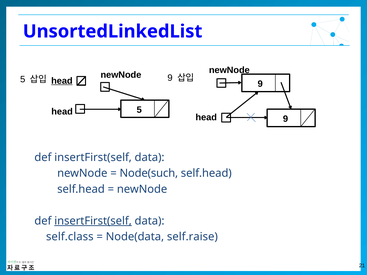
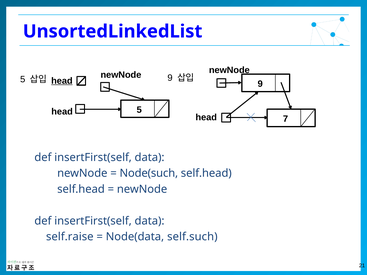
9 at (286, 119): 9 -> 7
insertFirst(self at (93, 221) underline: present -> none
self.class: self.class -> self.raise
self.raise: self.raise -> self.such
